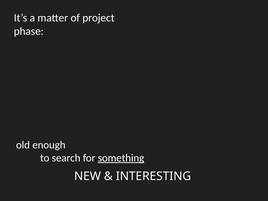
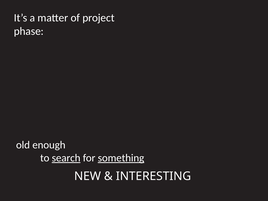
search underline: none -> present
